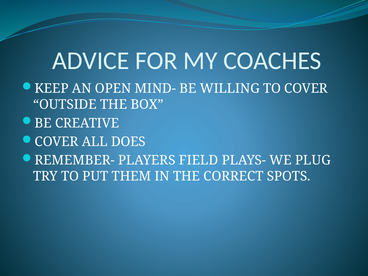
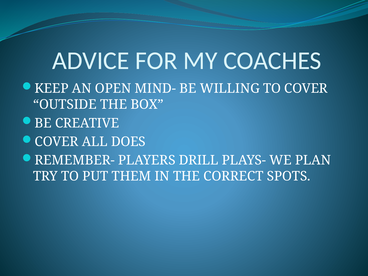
FIELD: FIELD -> DRILL
PLUG: PLUG -> PLAN
